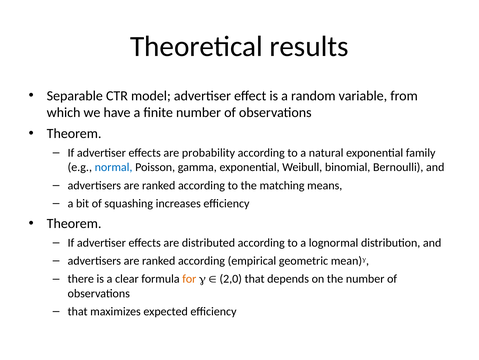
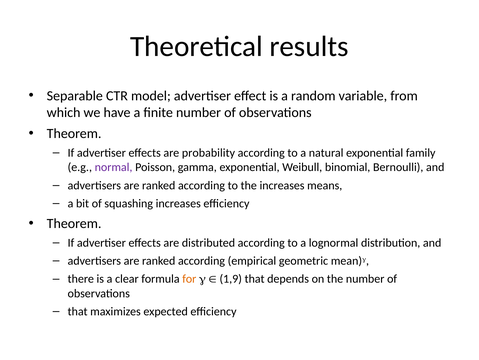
normal colour: blue -> purple
the matching: matching -> increases
2,0: 2,0 -> 1,9
